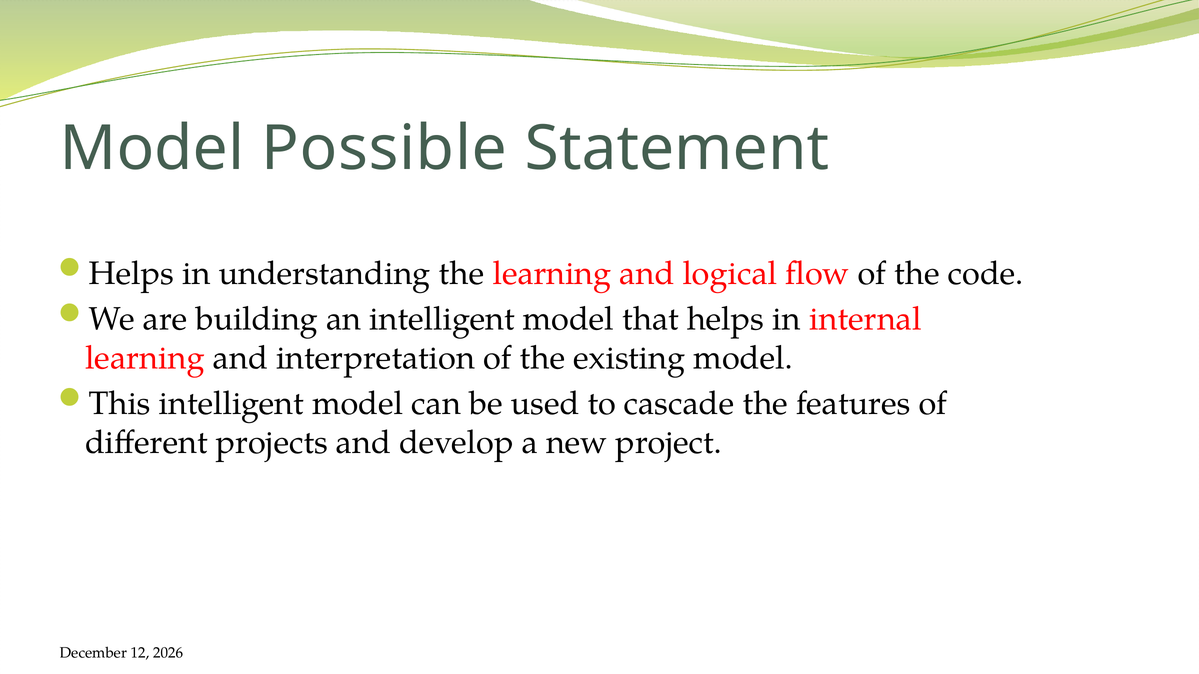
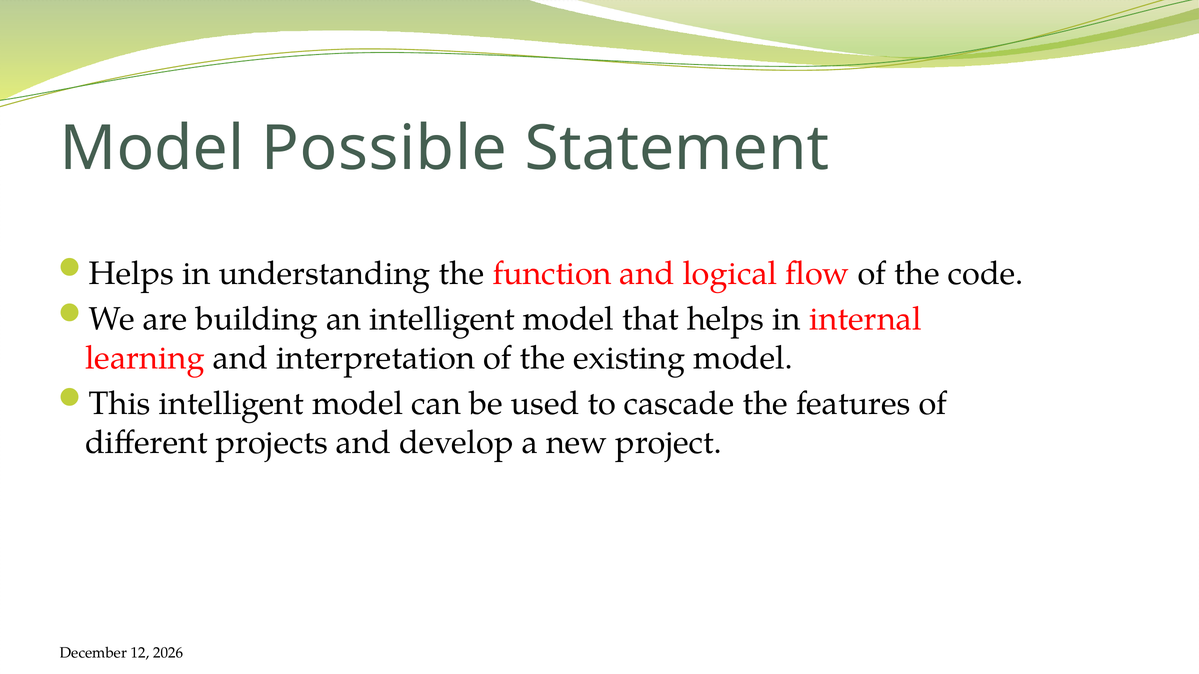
the learning: learning -> function
